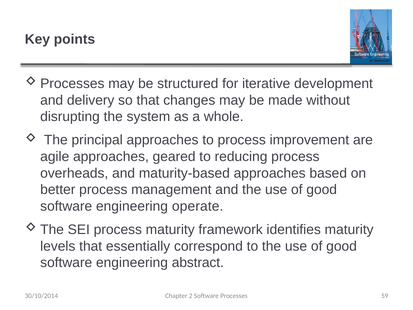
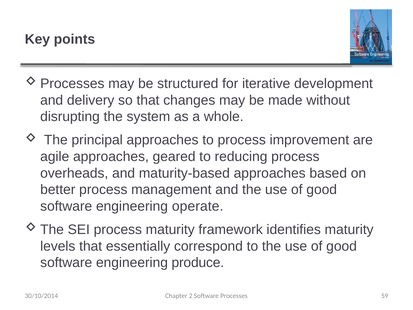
abstract: abstract -> produce
